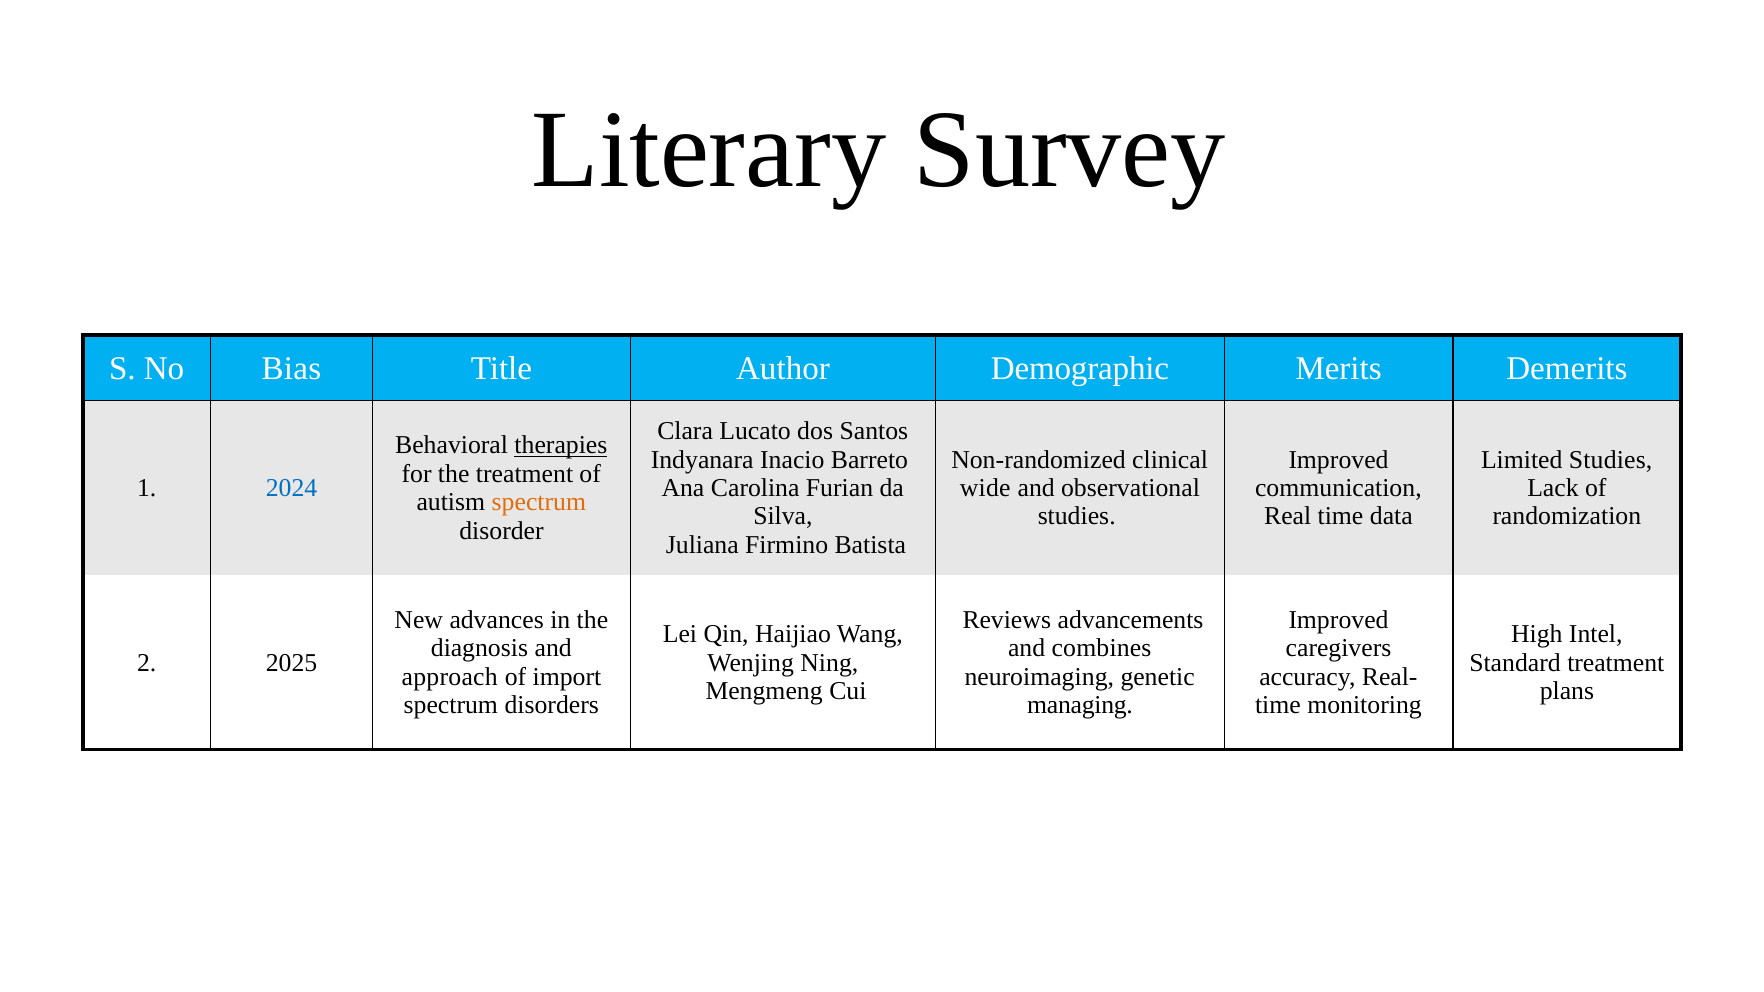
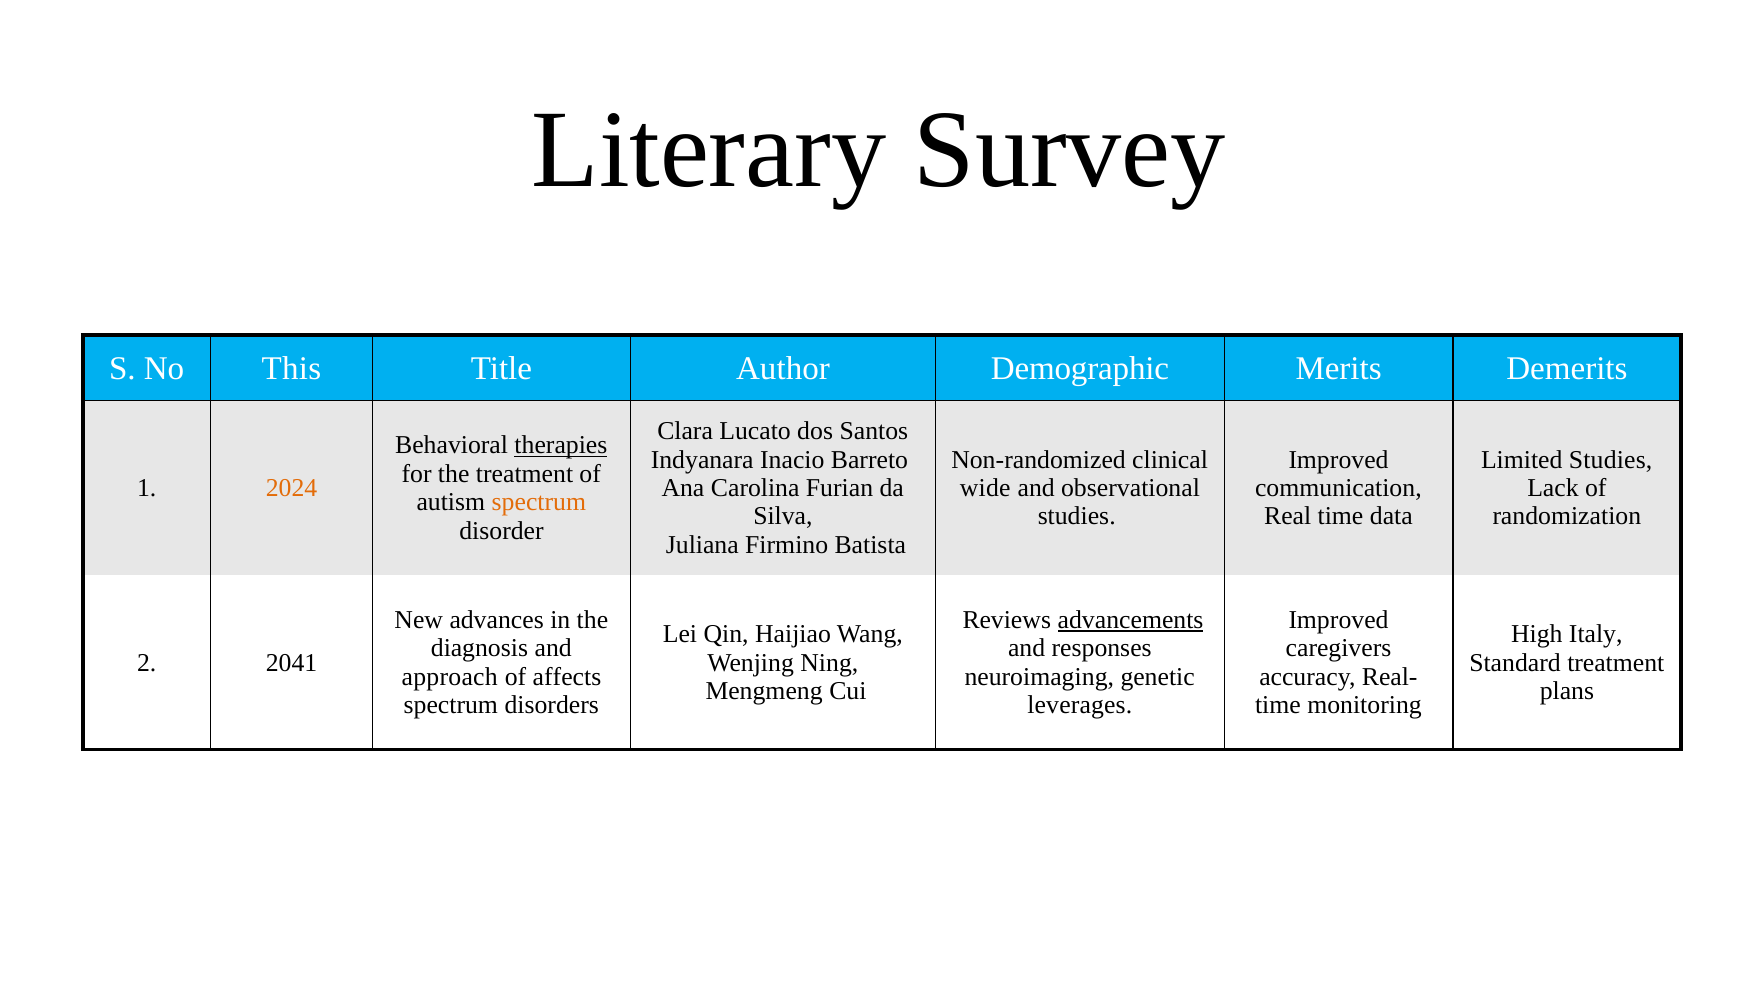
Bias: Bias -> This
2024 colour: blue -> orange
advancements underline: none -> present
Intel: Intel -> Italy
combines: combines -> responses
2025: 2025 -> 2041
import: import -> affects
managing: managing -> leverages
